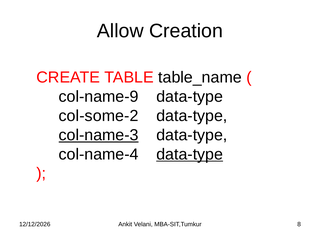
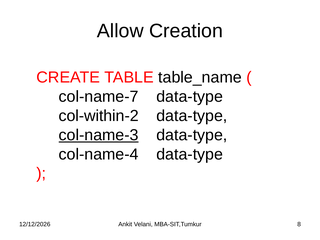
col-name-9: col-name-9 -> col-name-7
col-some-2: col-some-2 -> col-within-2
data-type at (190, 154) underline: present -> none
